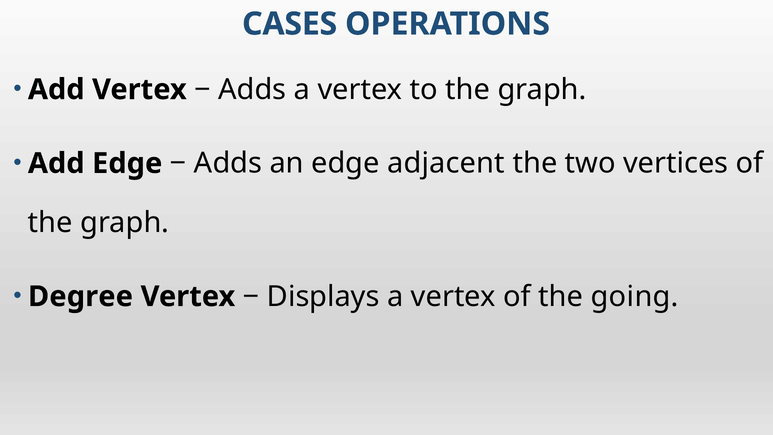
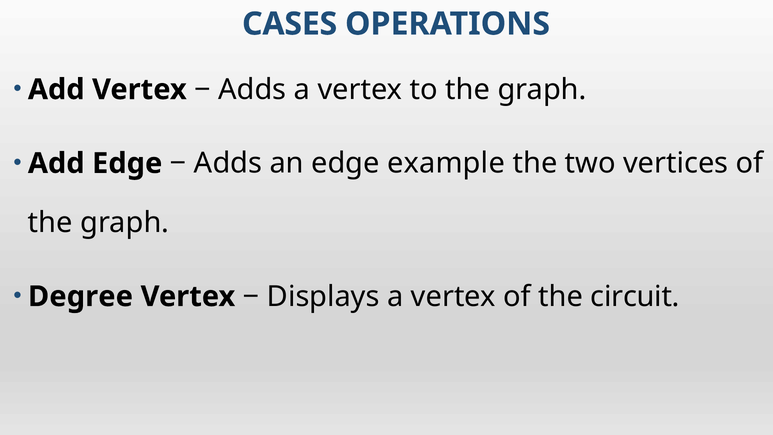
adjacent: adjacent -> example
going: going -> circuit
